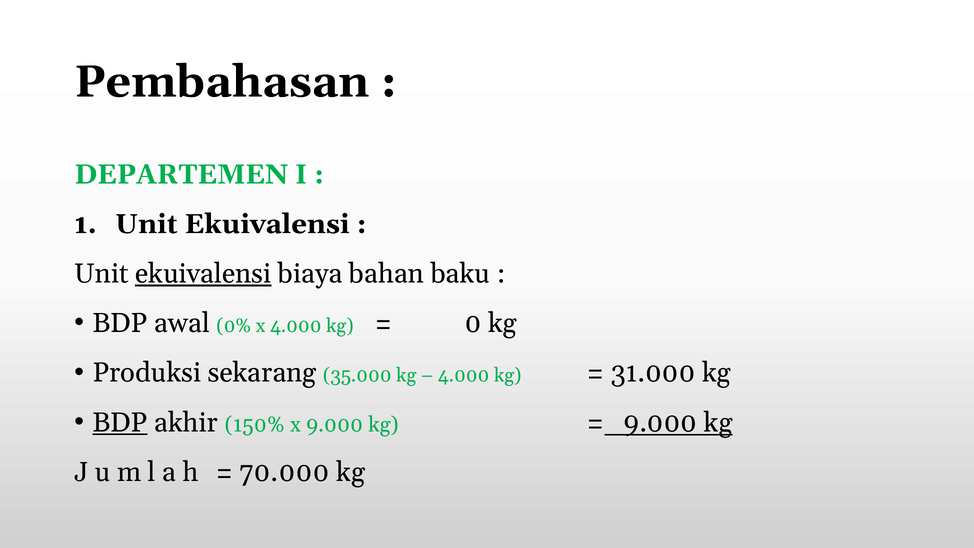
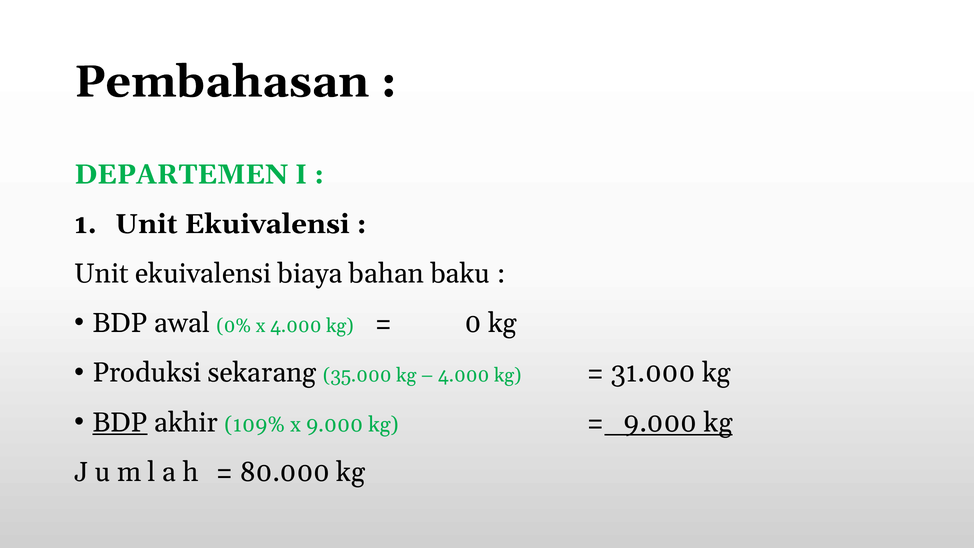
ekuivalensi at (203, 274) underline: present -> none
150%: 150% -> 109%
70.000: 70.000 -> 80.000
